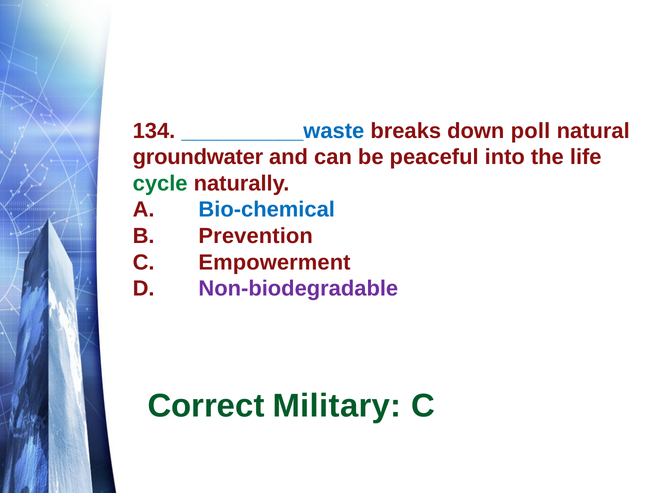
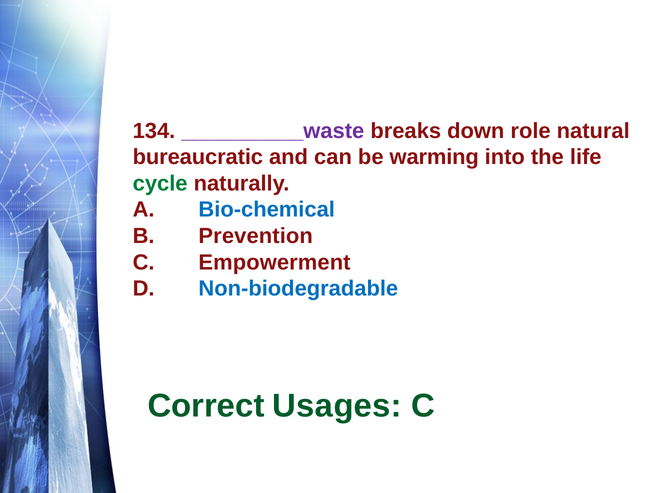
__________waste colour: blue -> purple
poll: poll -> role
groundwater: groundwater -> bureaucratic
peaceful: peaceful -> warming
Non-biodegradable colour: purple -> blue
Military: Military -> Usages
